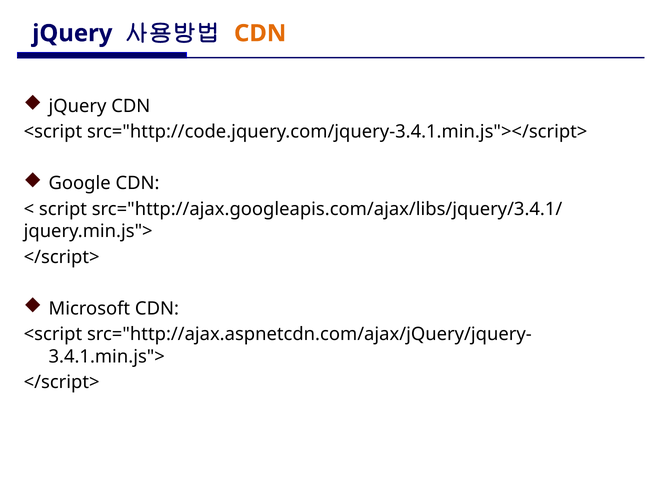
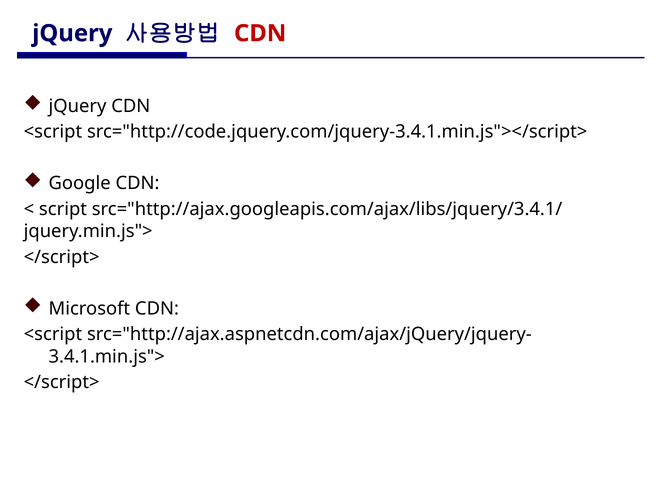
CDN at (260, 33) colour: orange -> red
